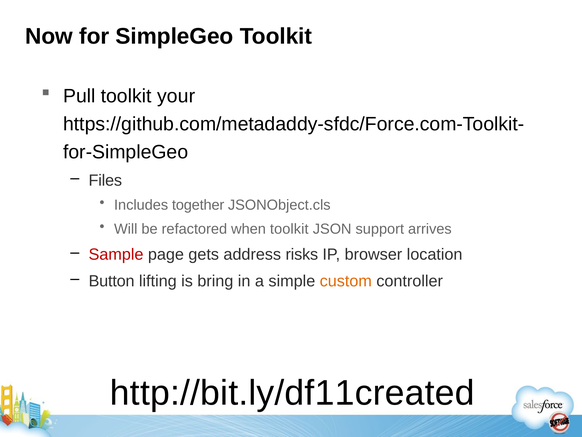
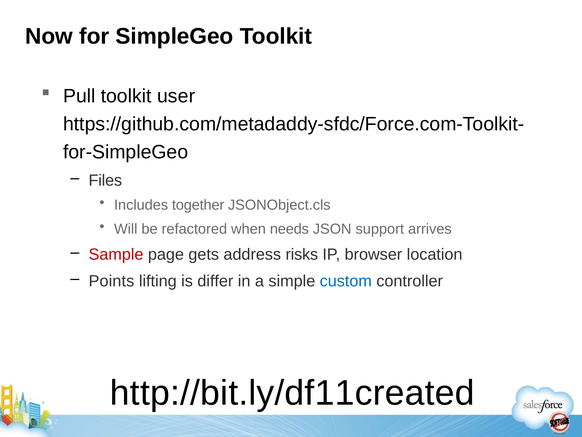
your: your -> user
when toolkit: toolkit -> needs
Button: Button -> Points
bring: bring -> differ
custom colour: orange -> blue
